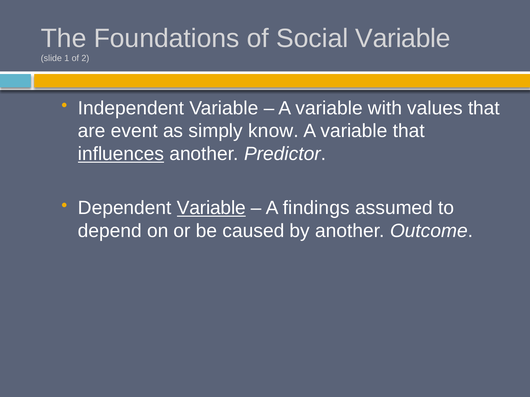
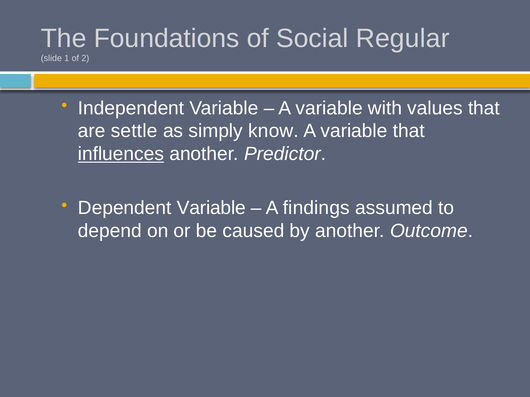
Social Variable: Variable -> Regular
event: event -> settle
Variable at (211, 208) underline: present -> none
